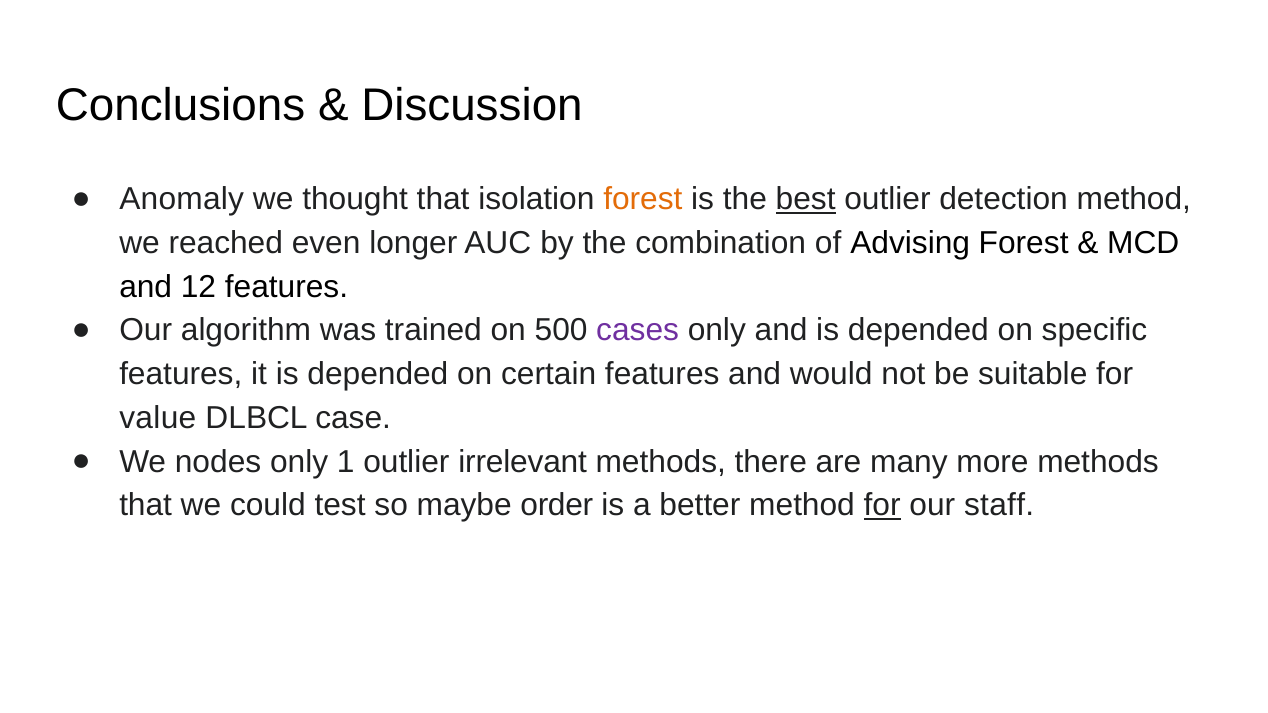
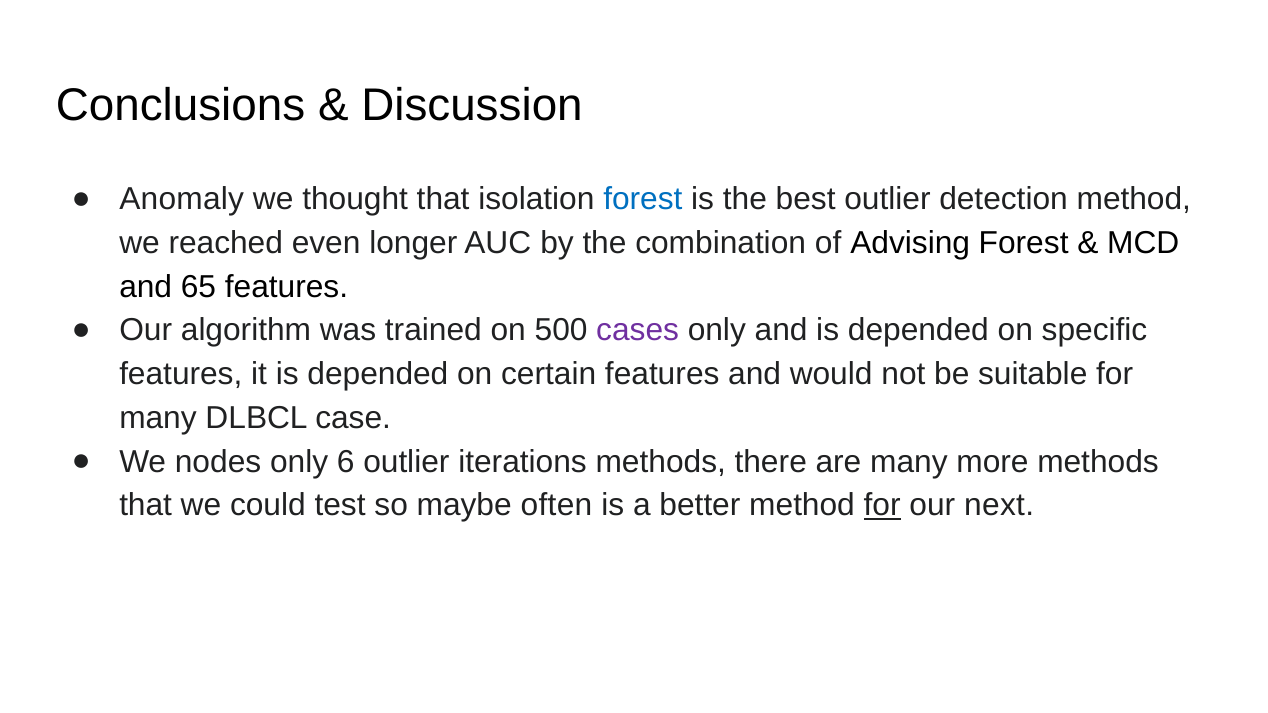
forest at (643, 199) colour: orange -> blue
best underline: present -> none
12: 12 -> 65
value at (158, 418): value -> many
1: 1 -> 6
irrelevant: irrelevant -> iterations
order: order -> often
staff: staff -> next
